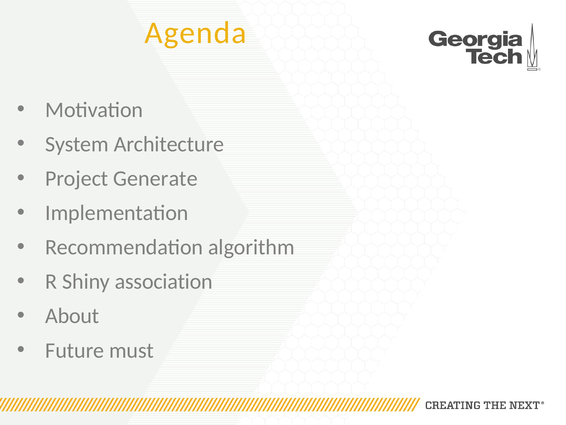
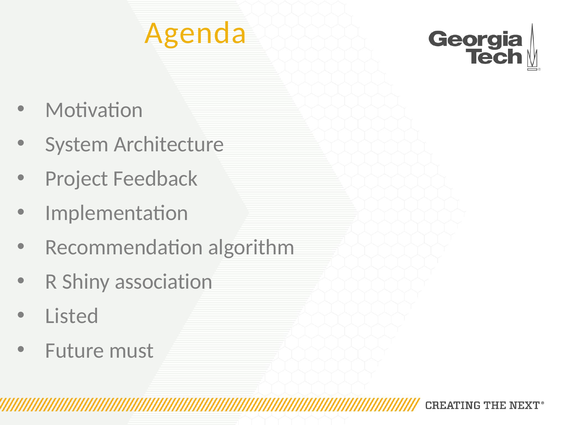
Generate: Generate -> Feedback
About: About -> Listed
